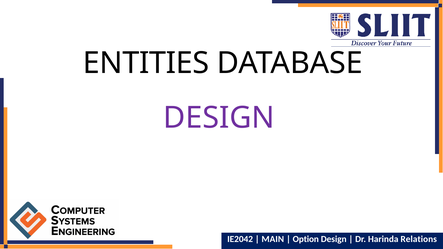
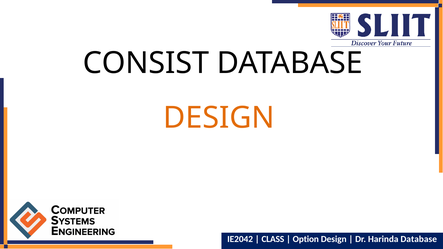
ENTITIES: ENTITIES -> CONSIST
DESIGN at (219, 118) colour: purple -> orange
MAIN: MAIN -> CLASS
Harinda Relations: Relations -> Database
